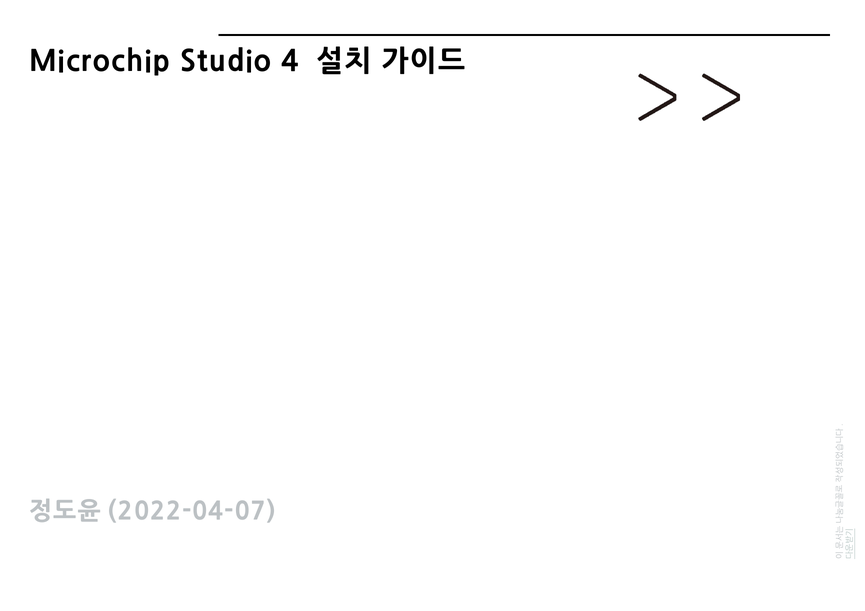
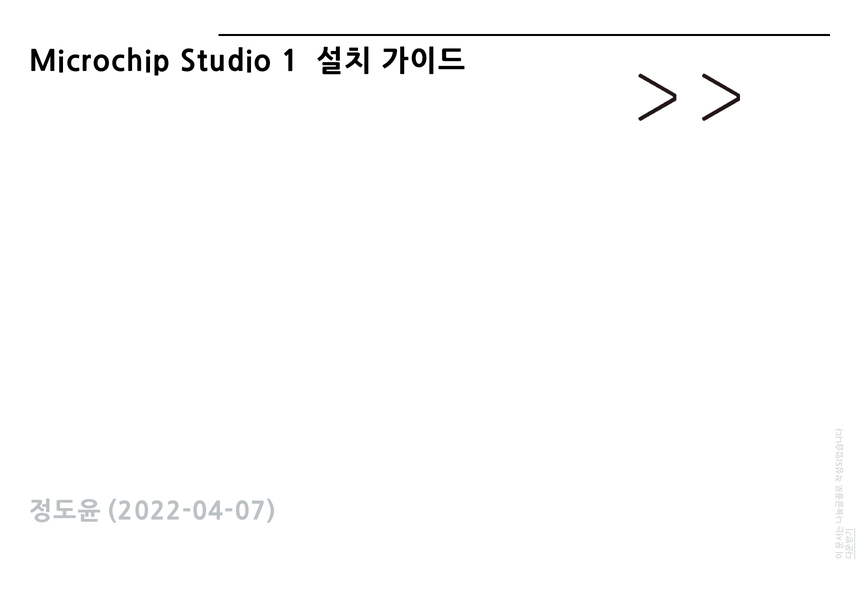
4: 4 -> 1
